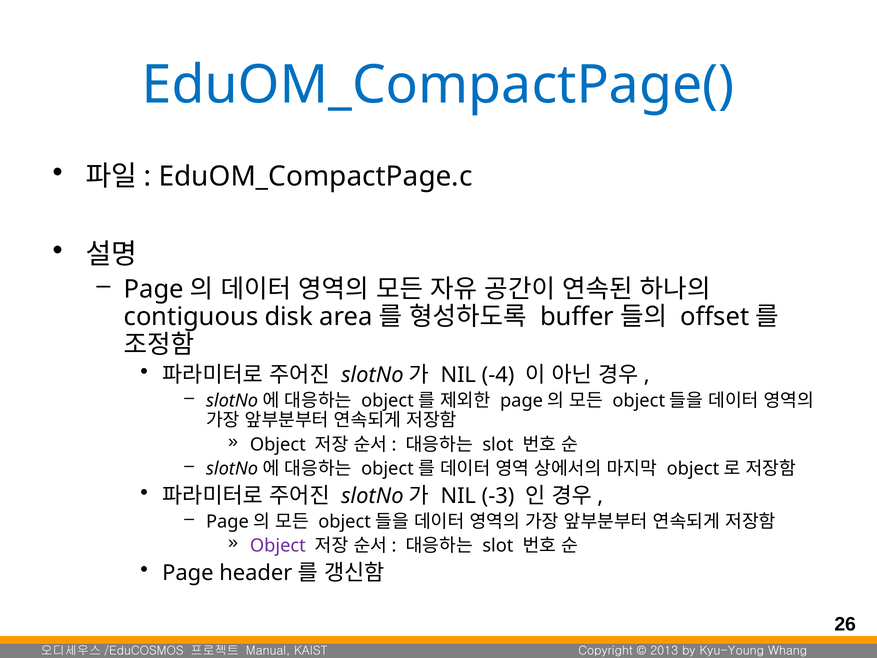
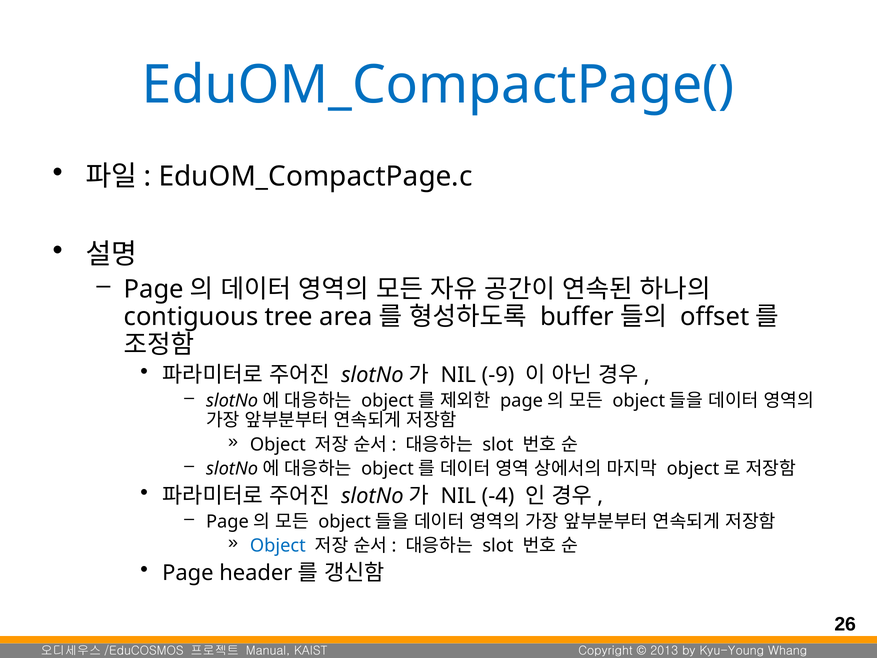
disk: disk -> tree
-4: -4 -> -9
-3: -3 -> -4
Object at (278, 546) colour: purple -> blue
